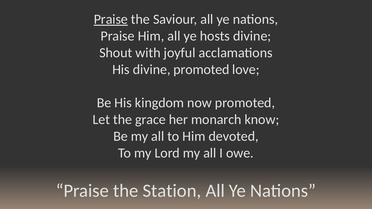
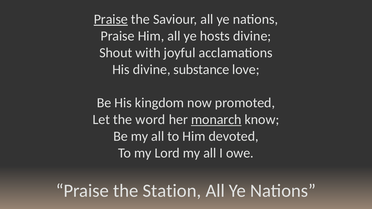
divine promoted: promoted -> substance
grace: grace -> word
monarch underline: none -> present
